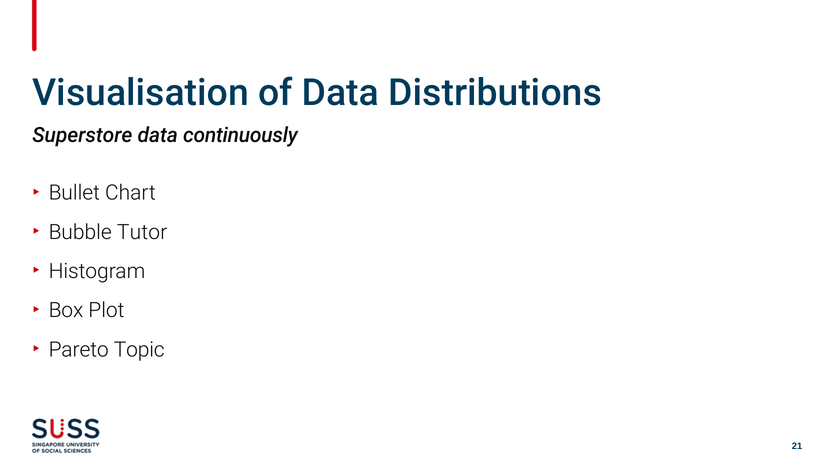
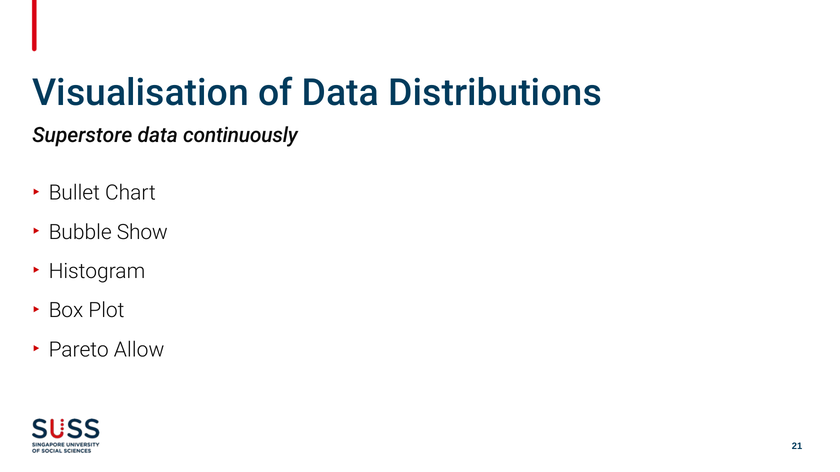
Tutor: Tutor -> Show
Topic: Topic -> Allow
